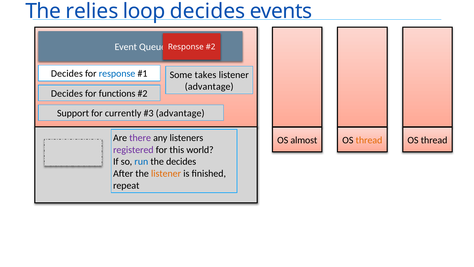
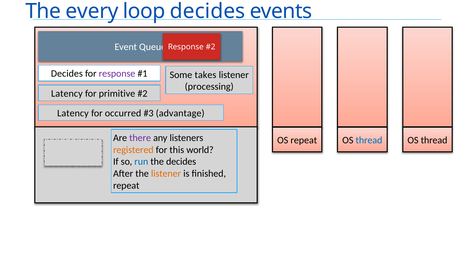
relies: relies -> every
response at (117, 74) colour: blue -> purple
advantage at (209, 86): advantage -> processing
Decides at (67, 93): Decides -> Latency
functions: functions -> primitive
Support at (73, 113): Support -> Latency
currently: currently -> occurred
OS almost: almost -> repeat
thread at (369, 140) colour: orange -> blue
registered colour: purple -> orange
